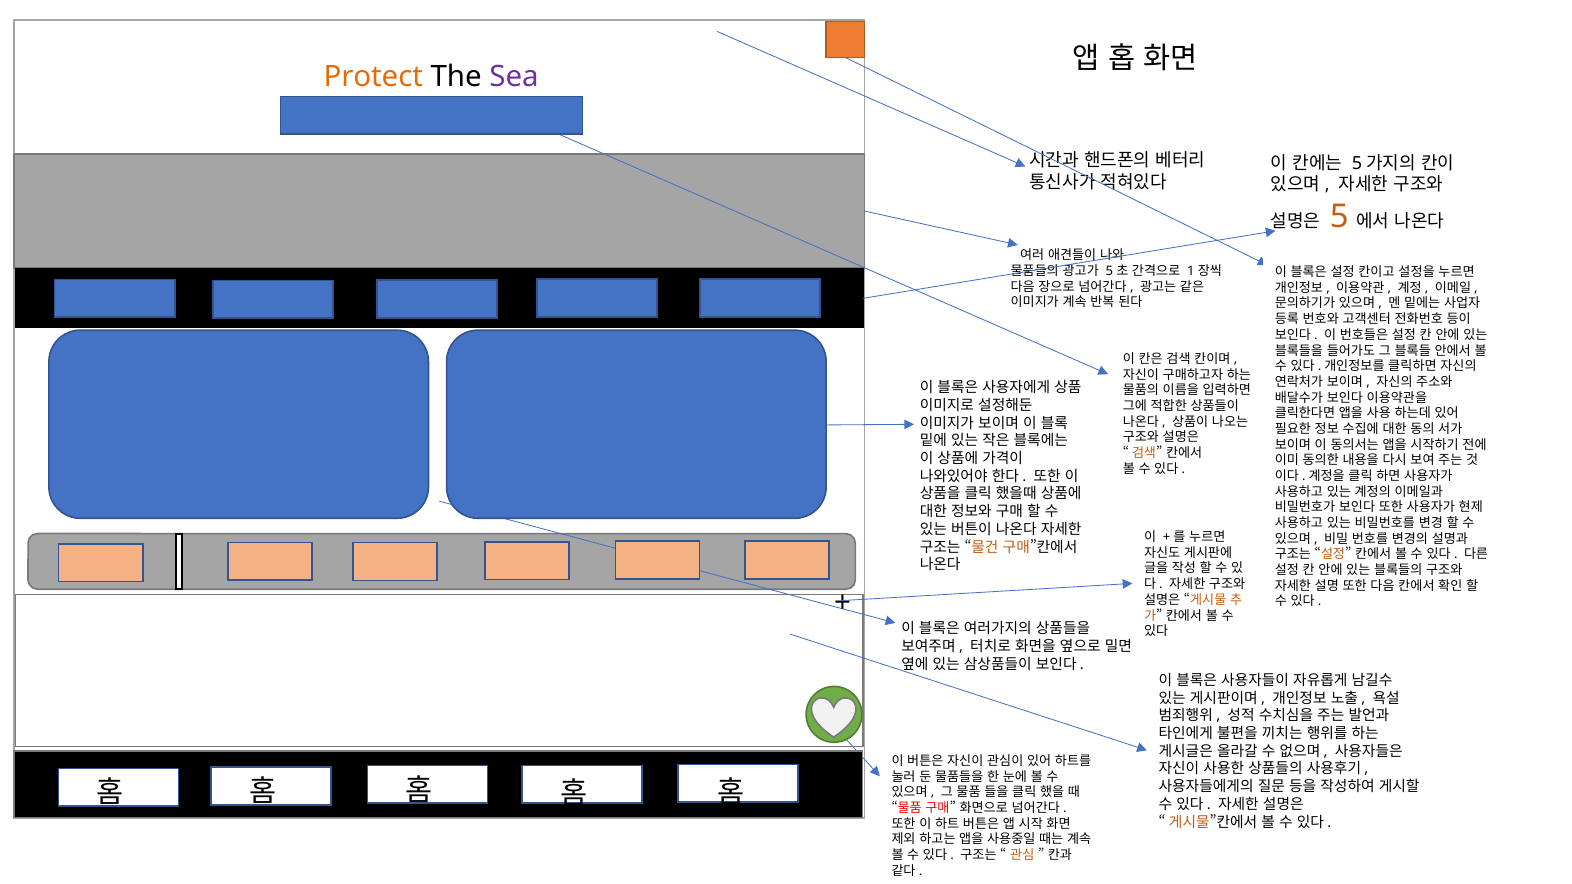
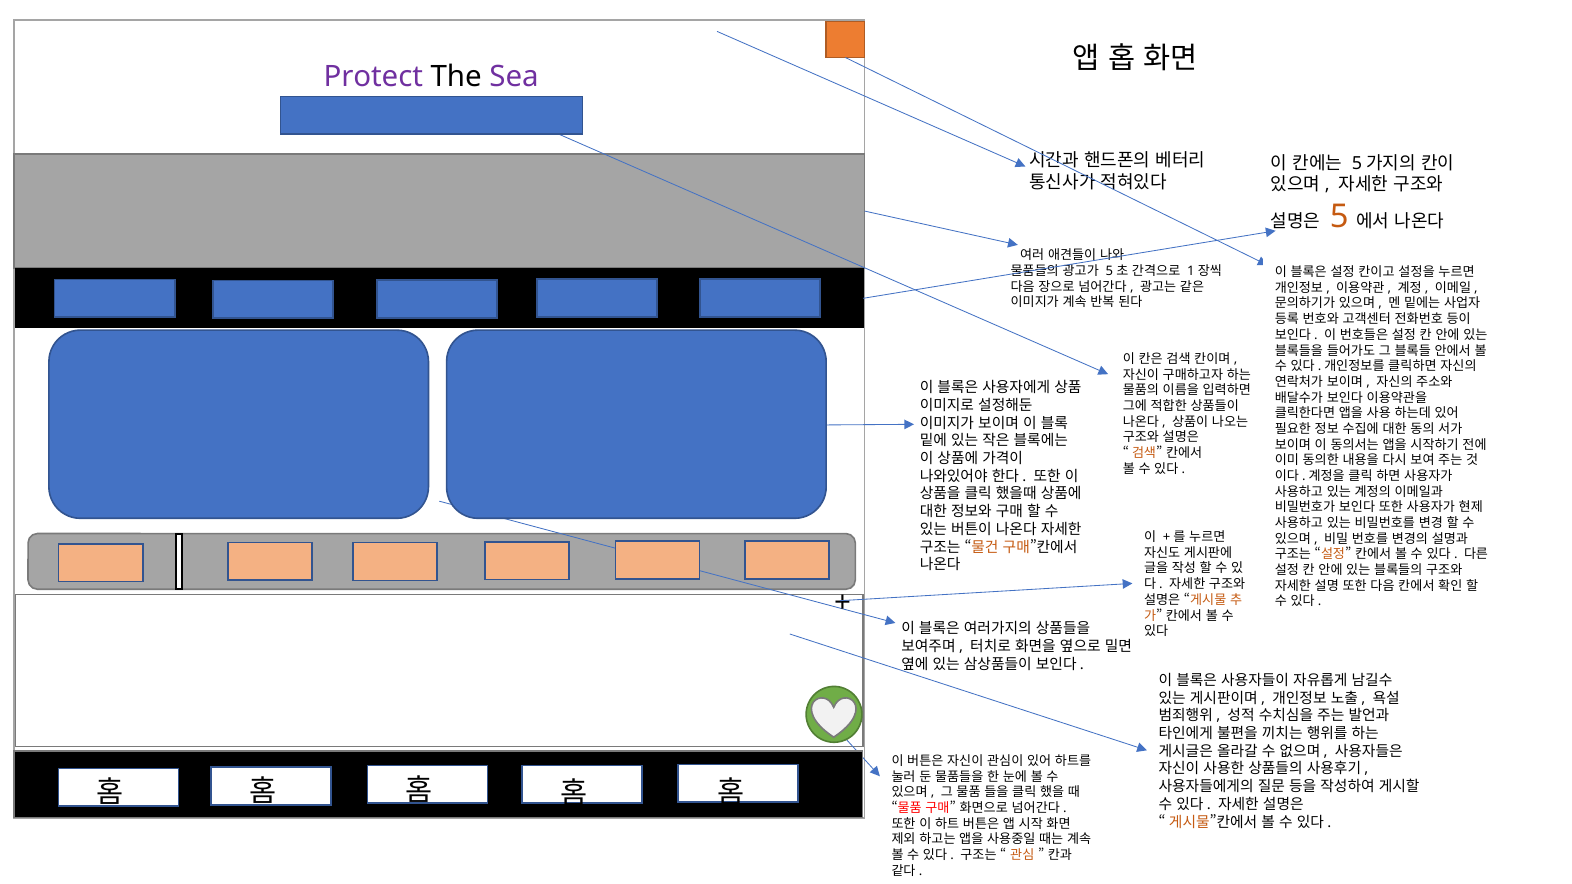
Protect colour: orange -> purple
